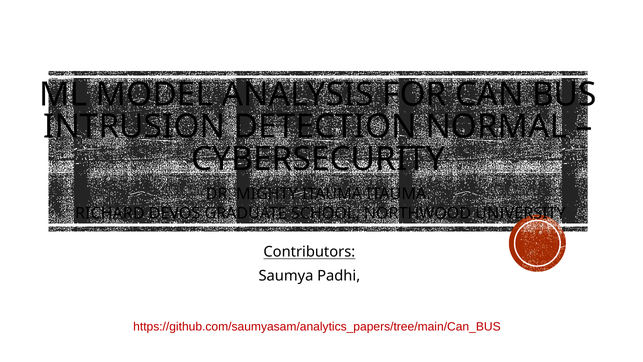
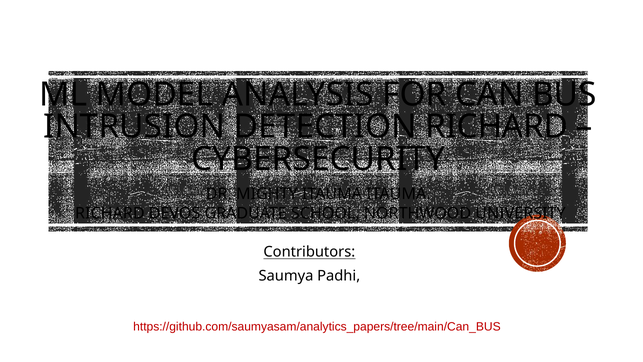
DETECTION NORMAL: NORMAL -> RICHARD
